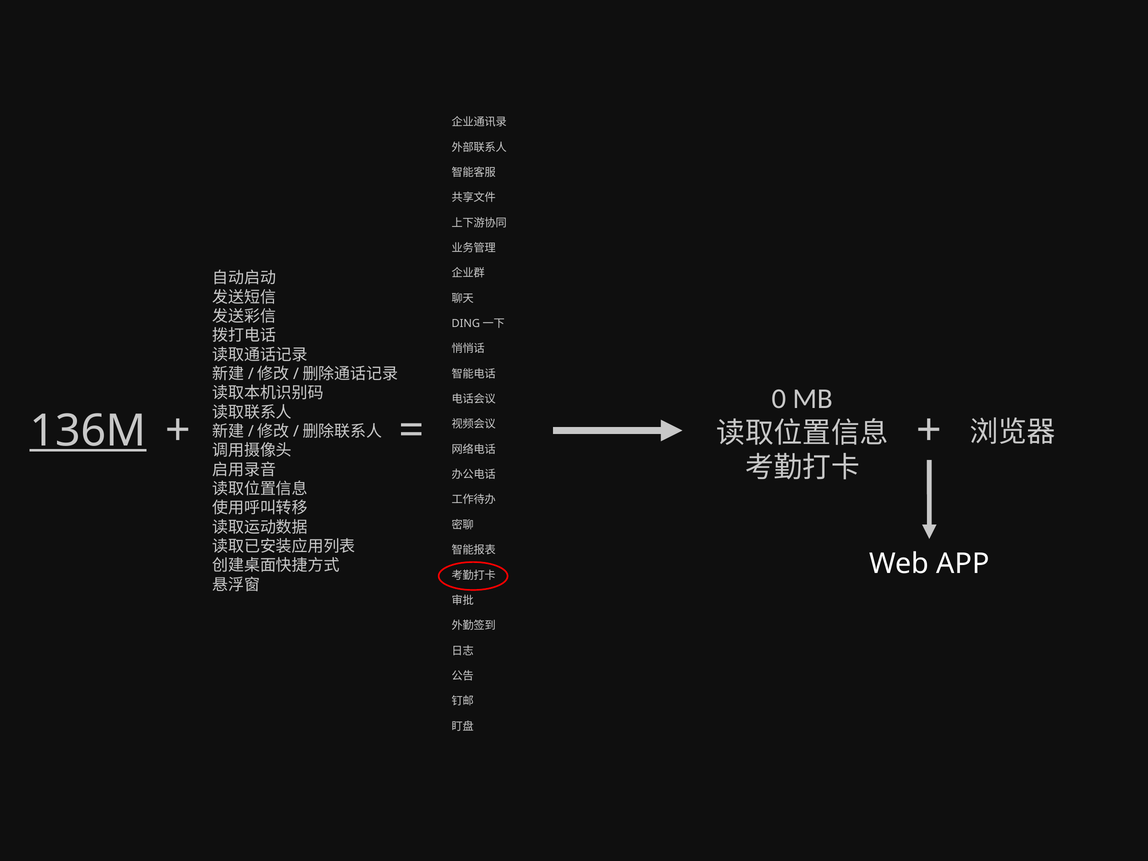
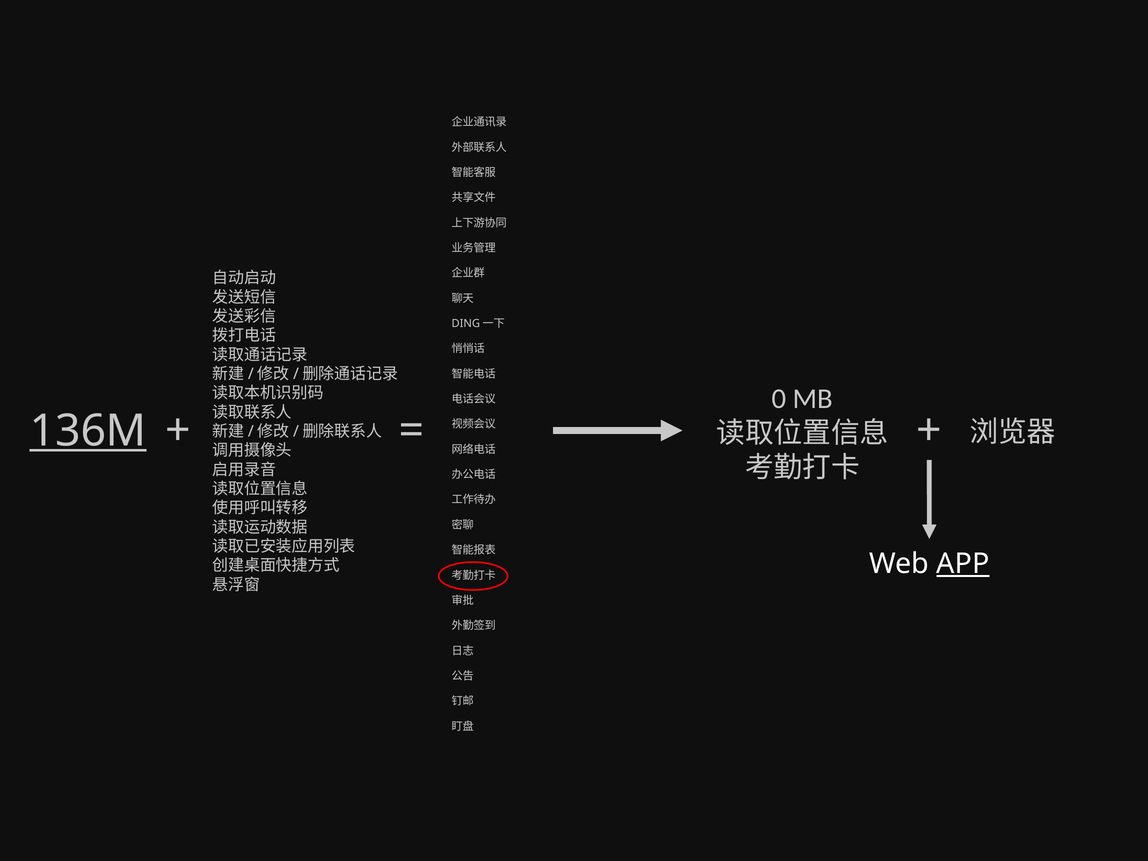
APP underline: none -> present
